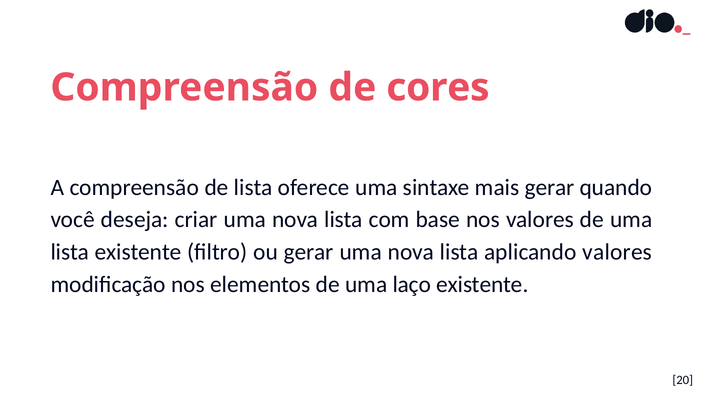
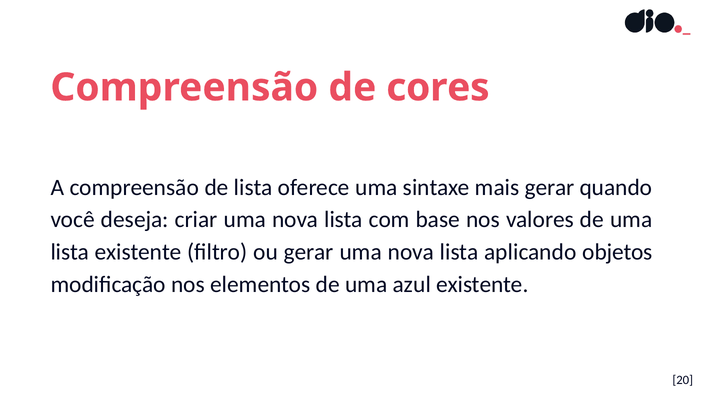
aplicando valores: valores -> objetos
laço: laço -> azul
